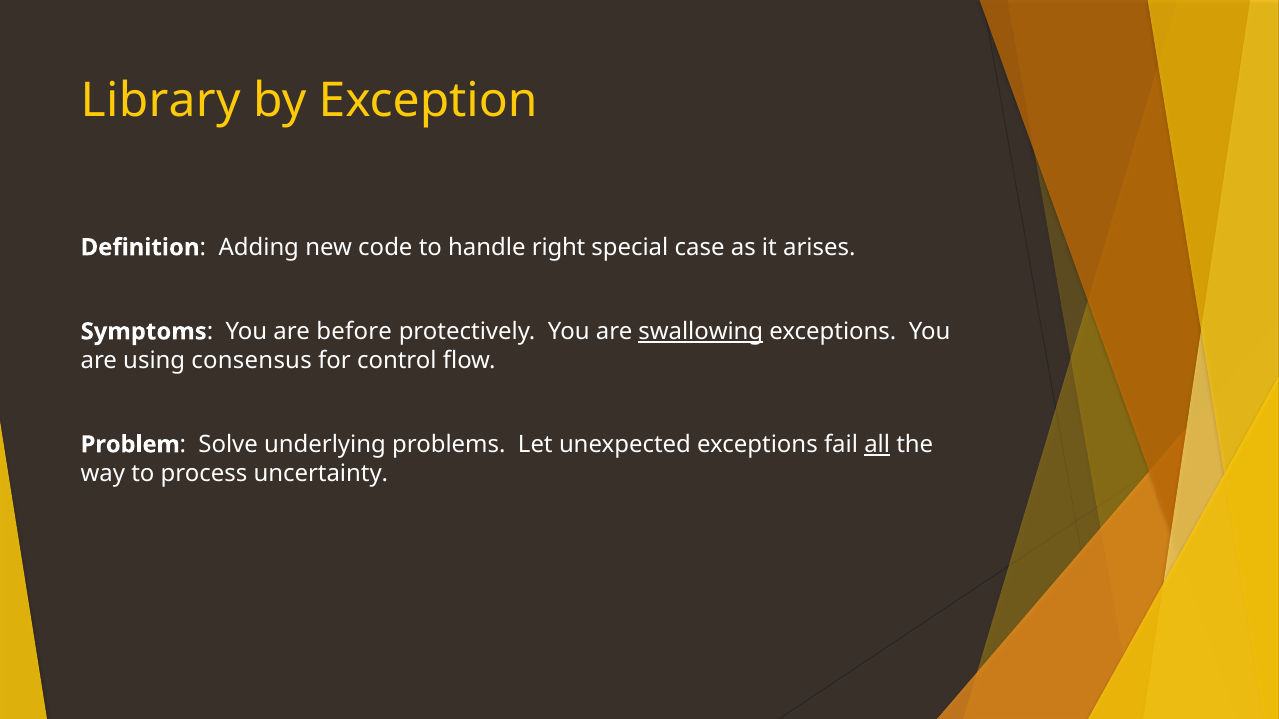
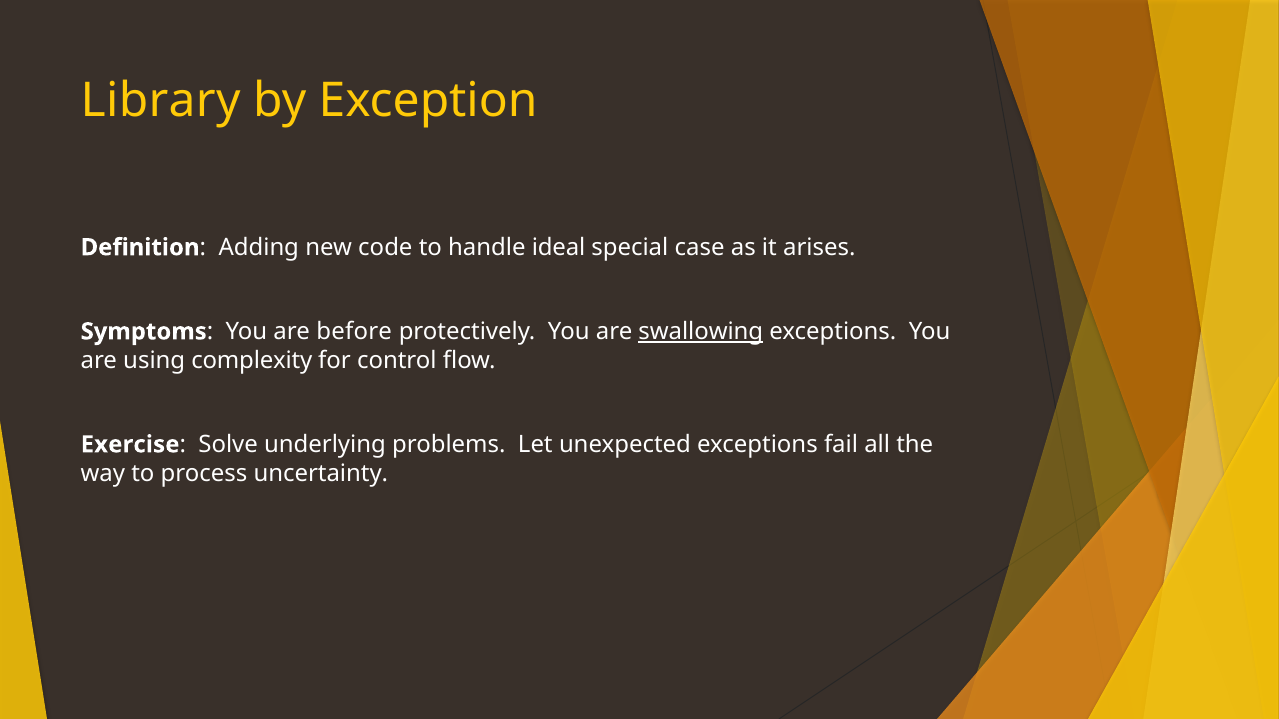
right: right -> ideal
consensus: consensus -> complexity
Problem: Problem -> Exercise
all underline: present -> none
